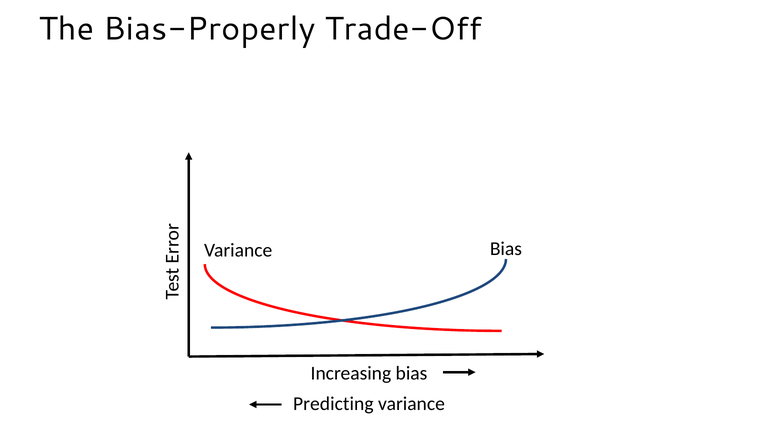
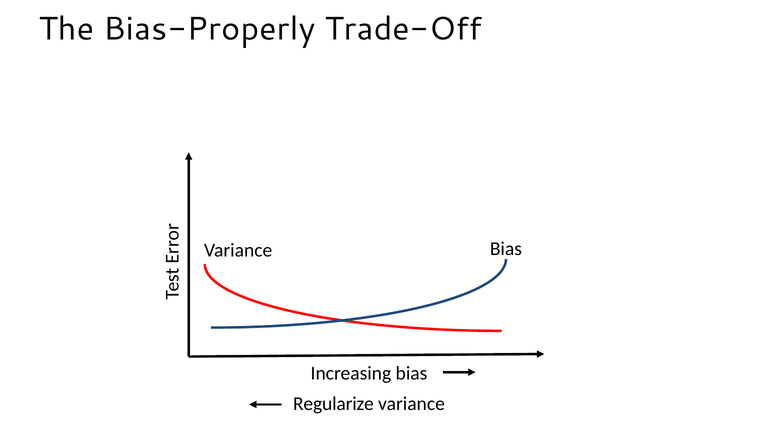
Predicting: Predicting -> Regularize
